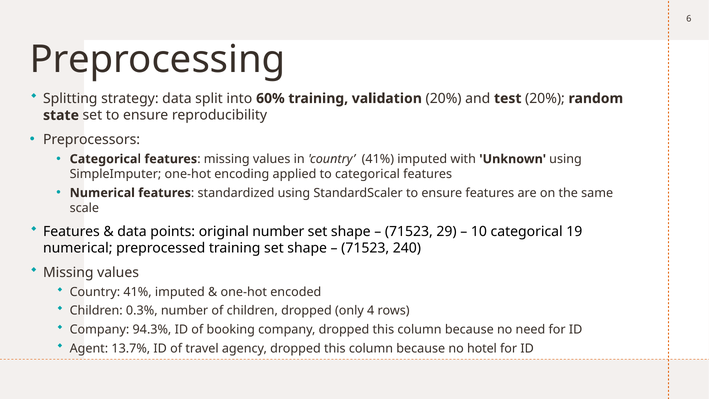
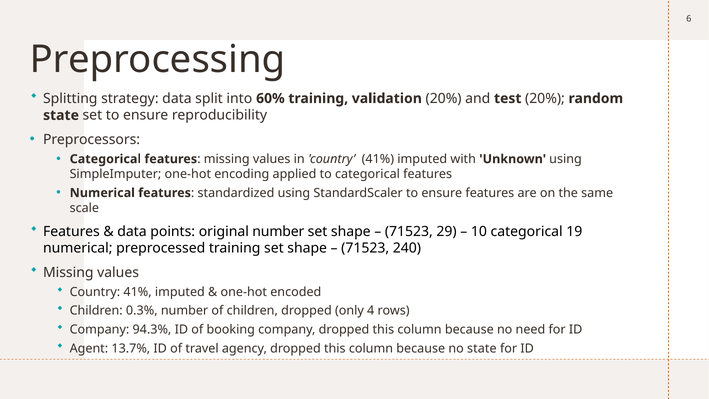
no hotel: hotel -> state
